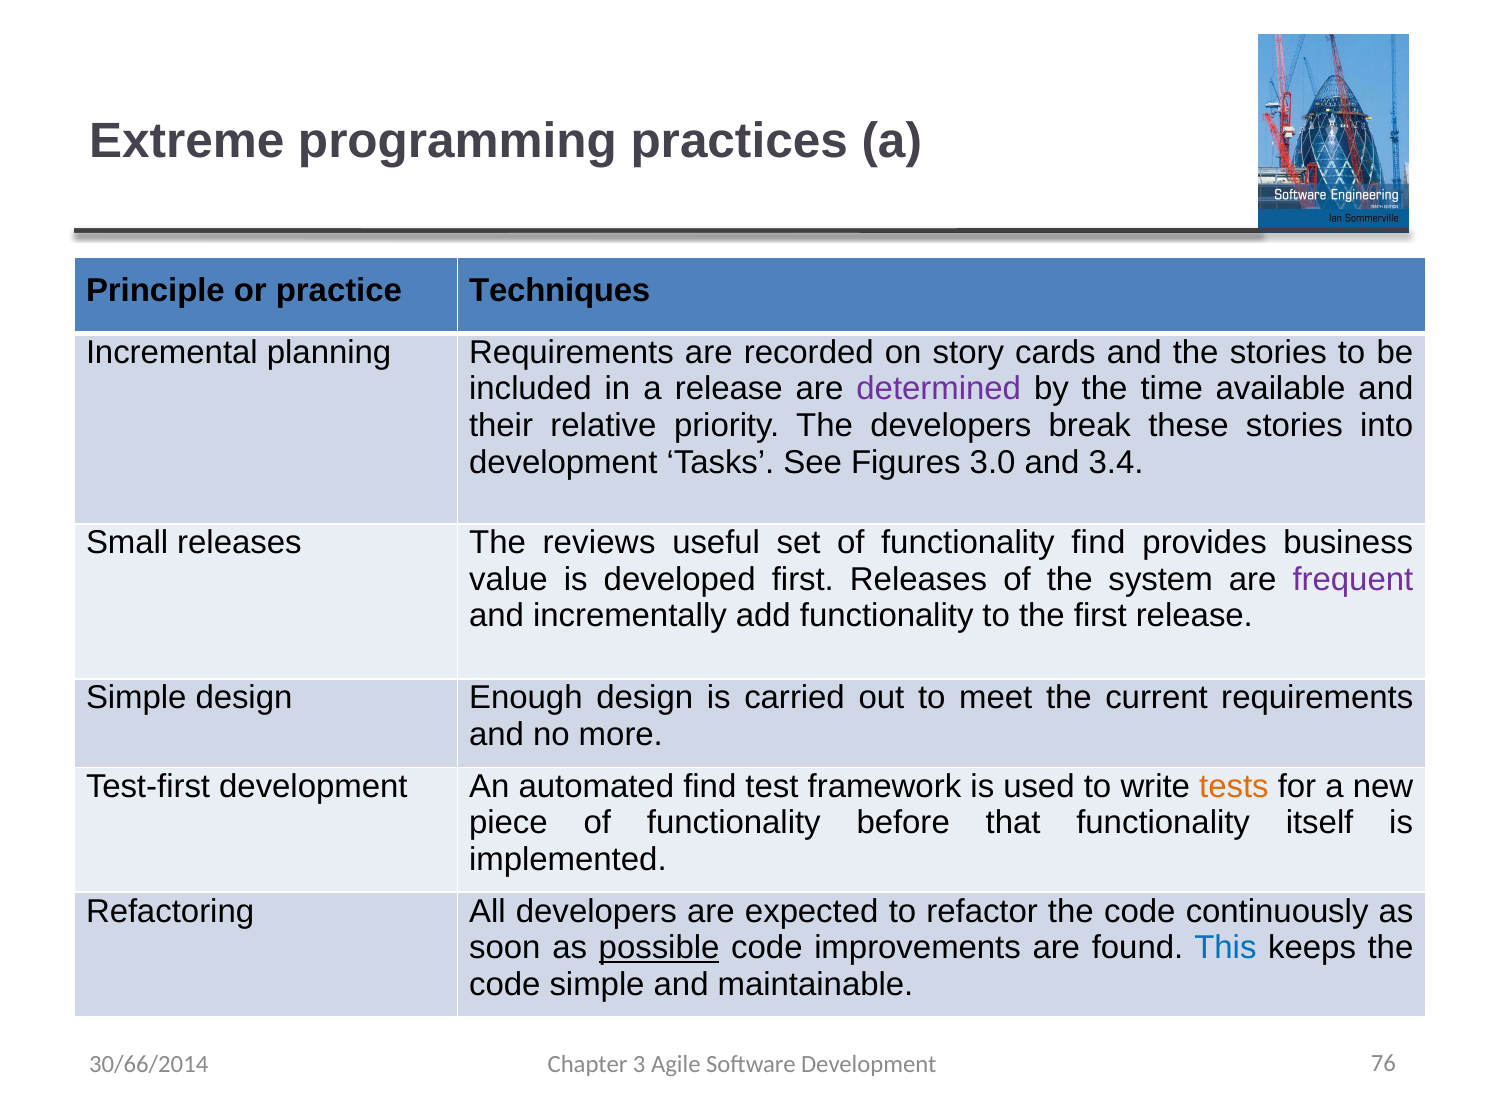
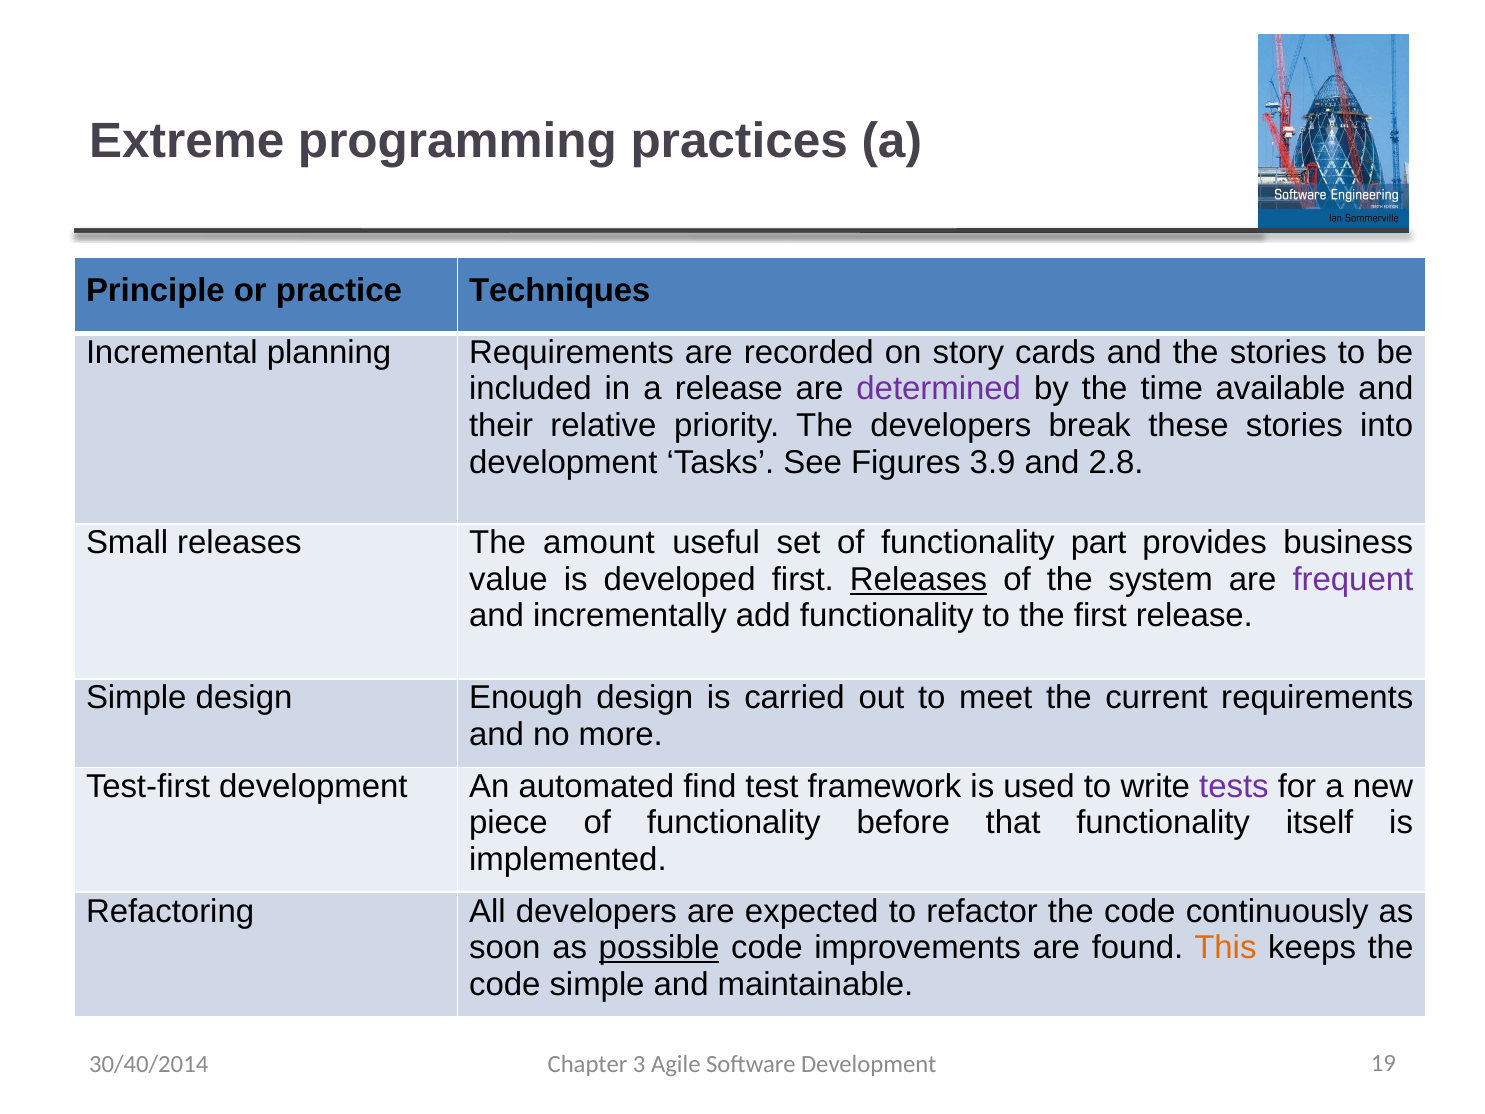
3.0: 3.0 -> 3.9
3.4: 3.4 -> 2.8
reviews: reviews -> amount
functionality find: find -> part
Releases at (919, 579) underline: none -> present
tests colour: orange -> purple
This colour: blue -> orange
30/66/2014: 30/66/2014 -> 30/40/2014
76: 76 -> 19
